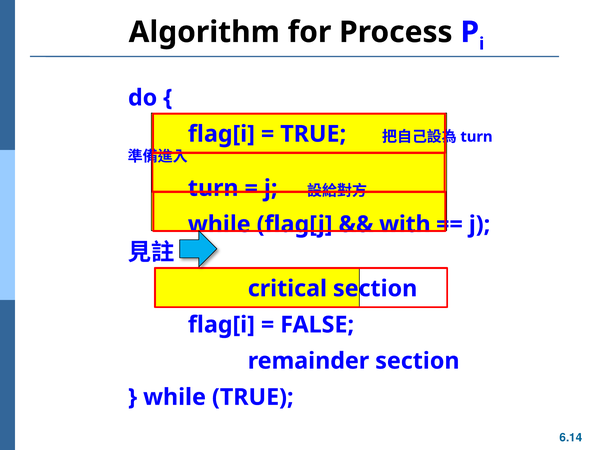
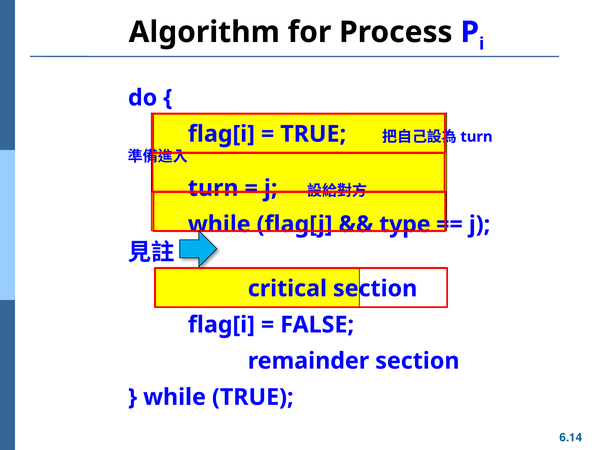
with: with -> type
